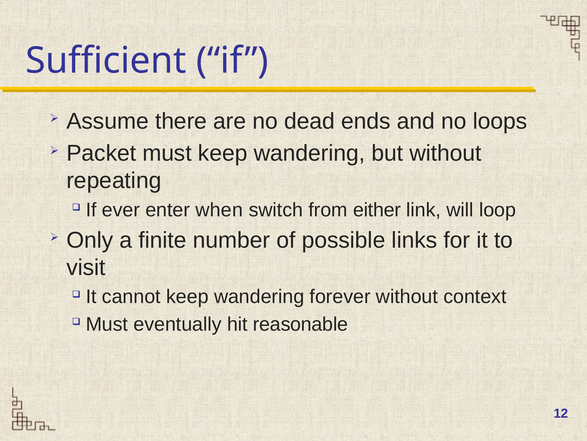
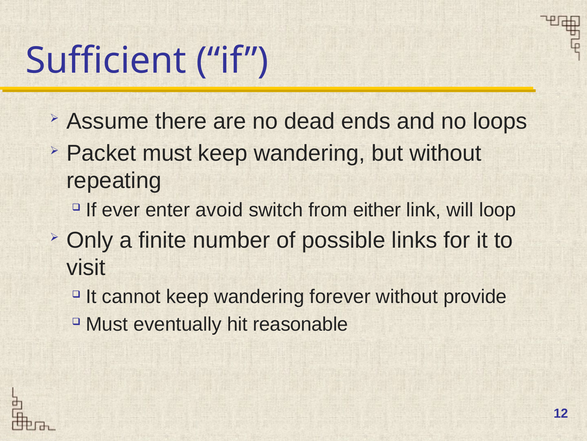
when: when -> avoid
context: context -> provide
